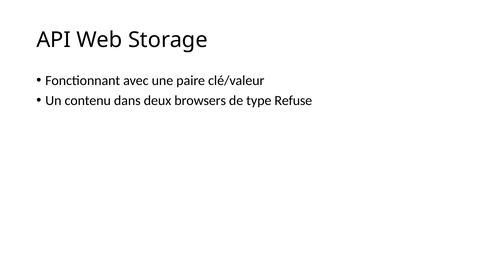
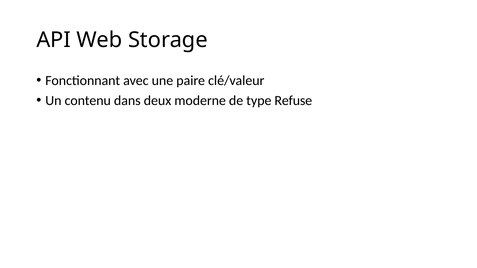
browsers: browsers -> moderne
